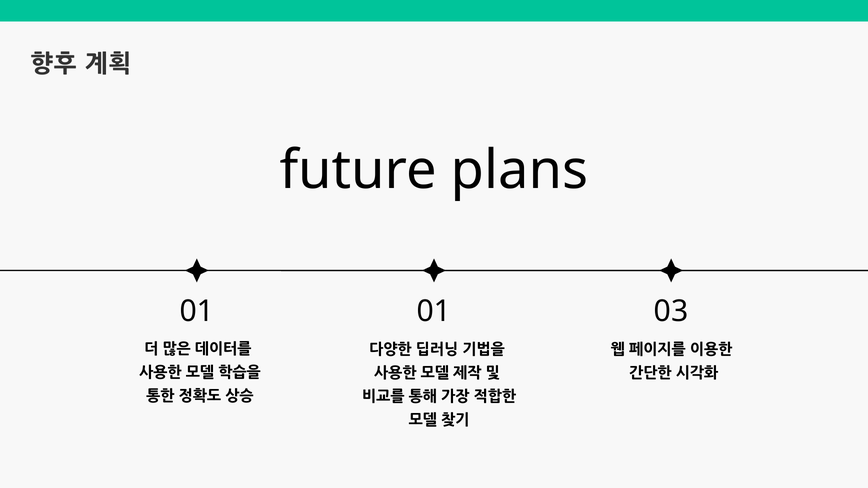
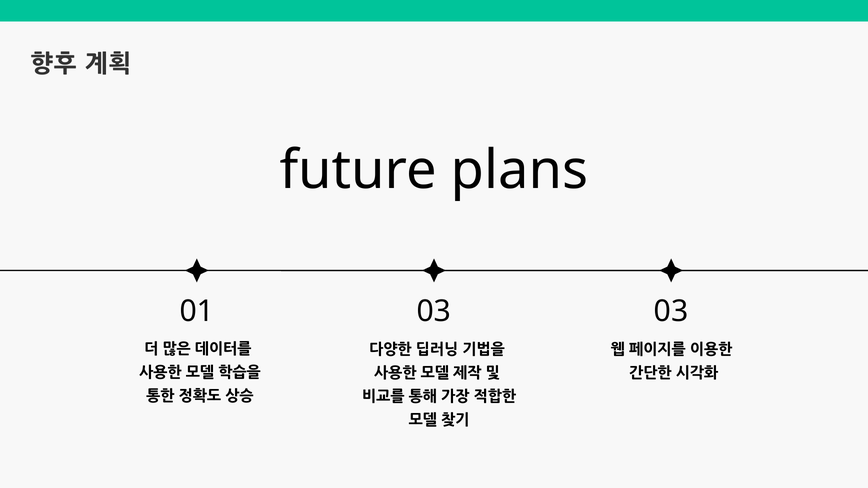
01 01: 01 -> 03
